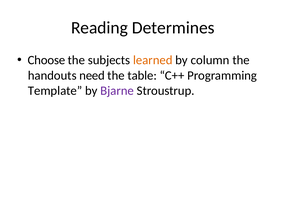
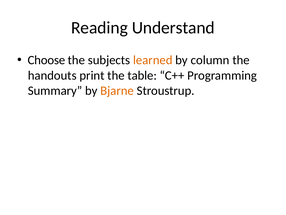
Determines: Determines -> Understand
need: need -> print
Template: Template -> Summary
Bjarne colour: purple -> orange
